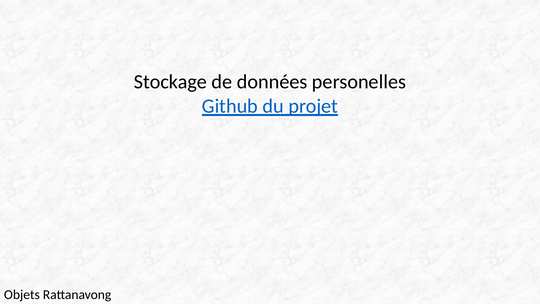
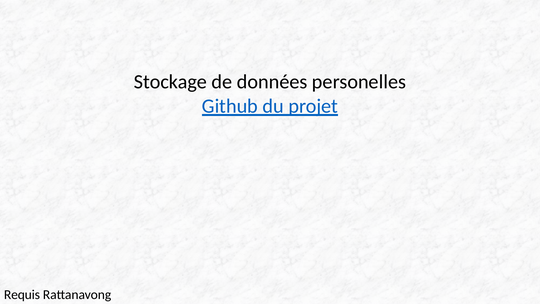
Objets: Objets -> Requis
